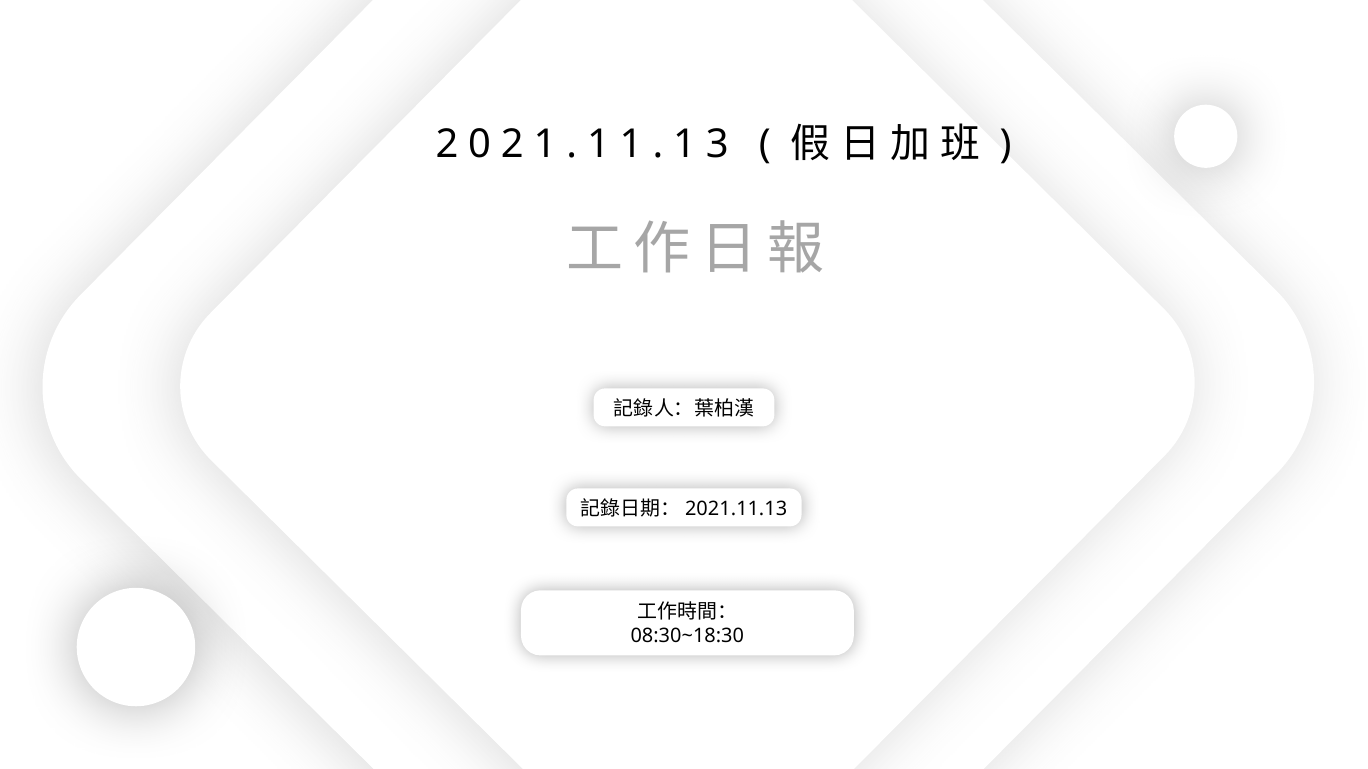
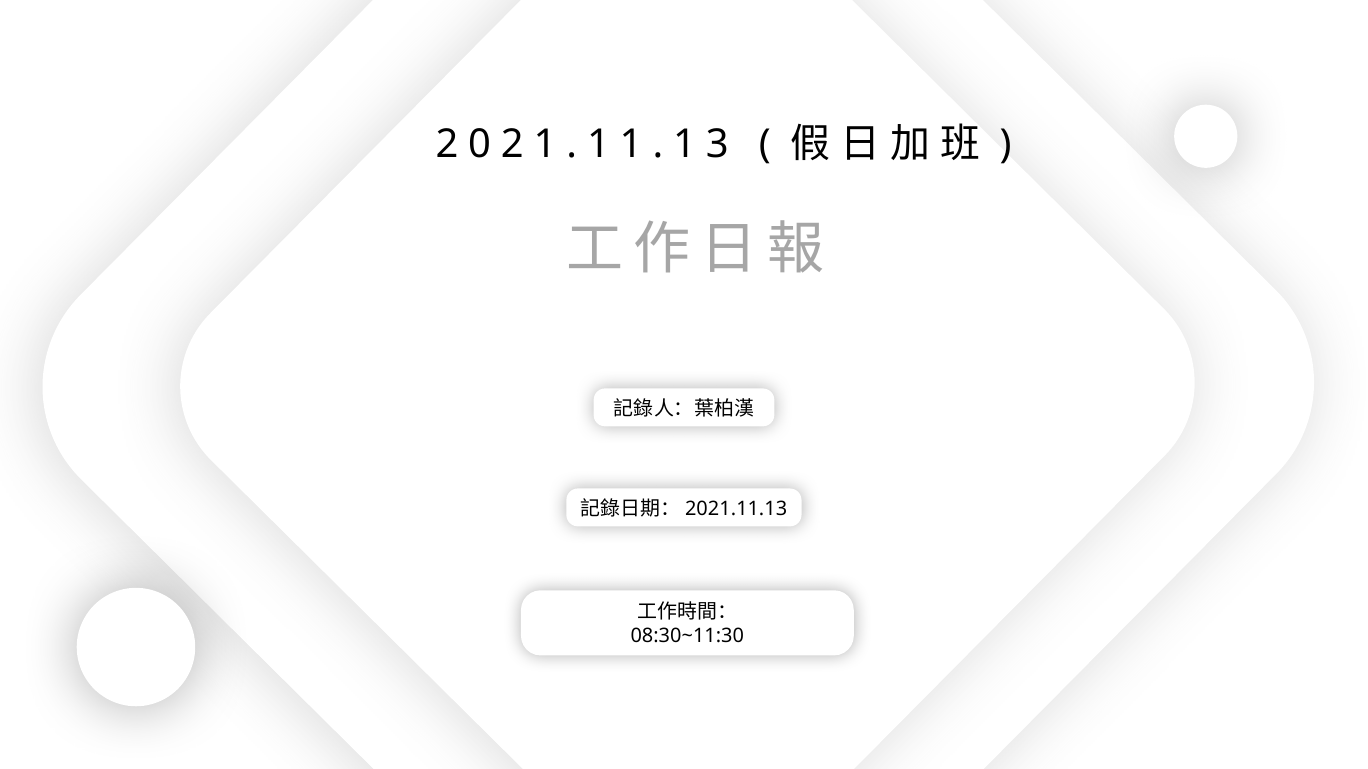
08:30~18:30: 08:30~18:30 -> 08:30~11:30
